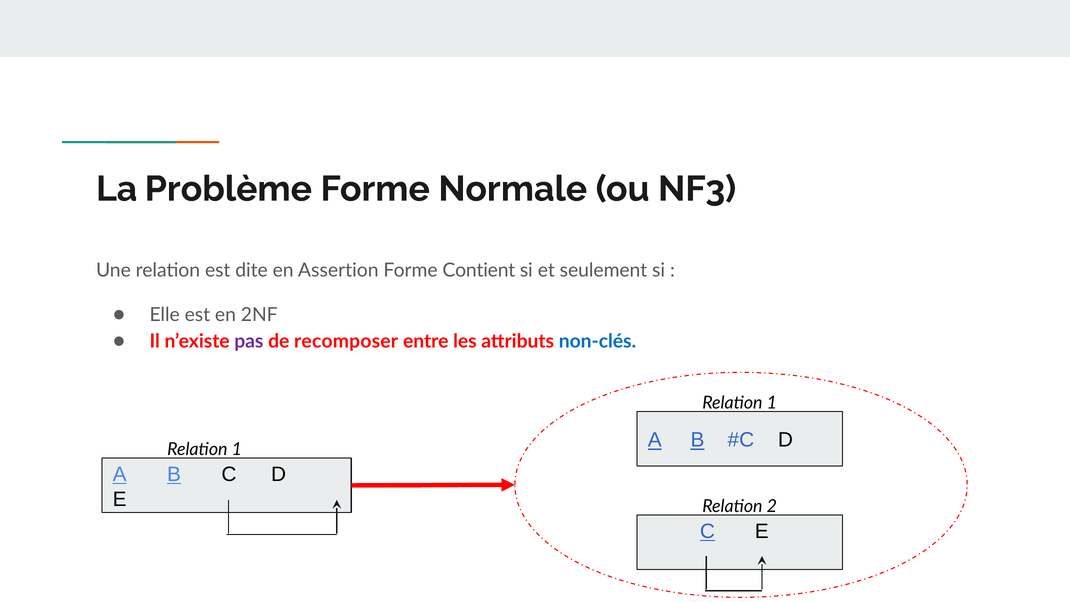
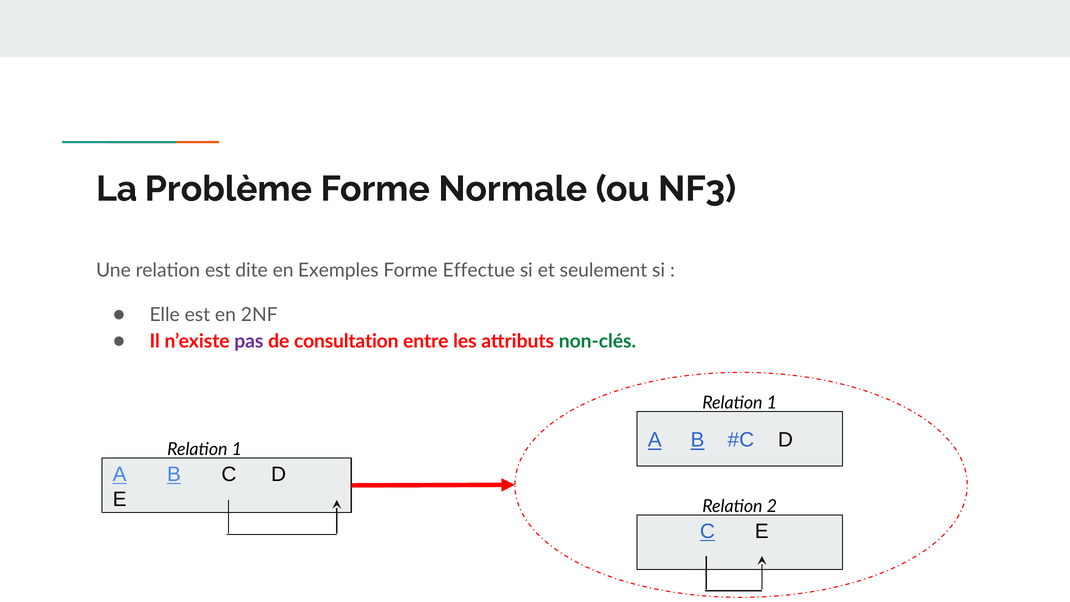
Assertion: Assertion -> Exemples
Contient: Contient -> Effectue
recomposer: recomposer -> consultation
non-clés colour: blue -> green
